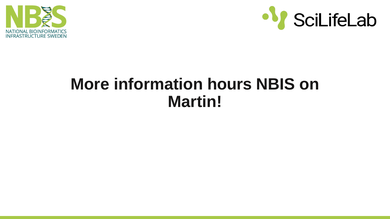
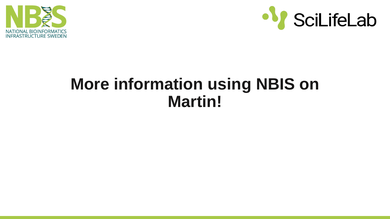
hours: hours -> using
